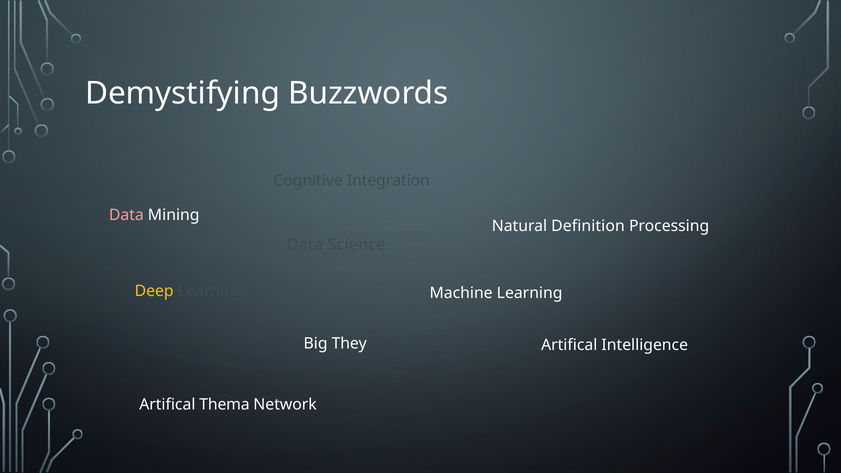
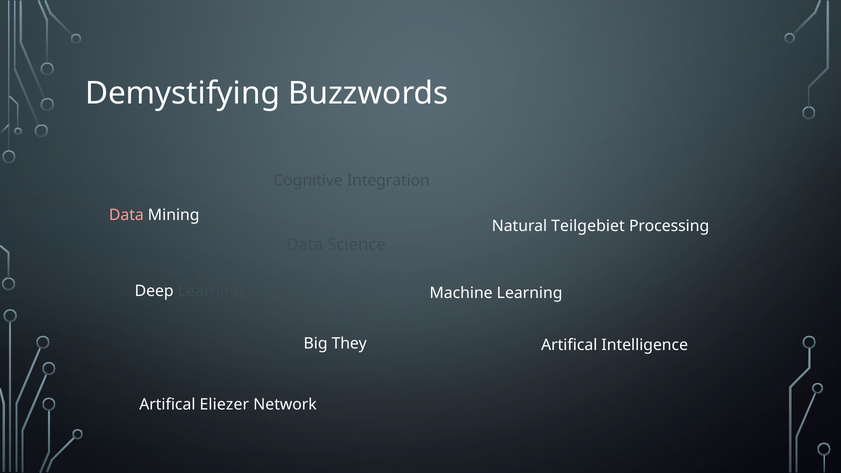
Definition: Definition -> Teilgebiet
Deep colour: yellow -> white
Thema: Thema -> Eliezer
